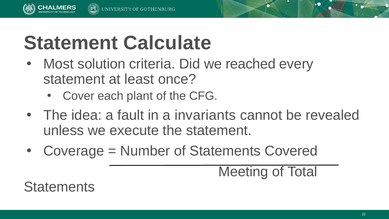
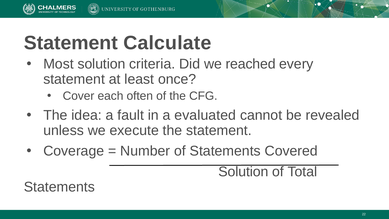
plant: plant -> often
invariants: invariants -> evaluated
Meeting at (243, 172): Meeting -> Solution
